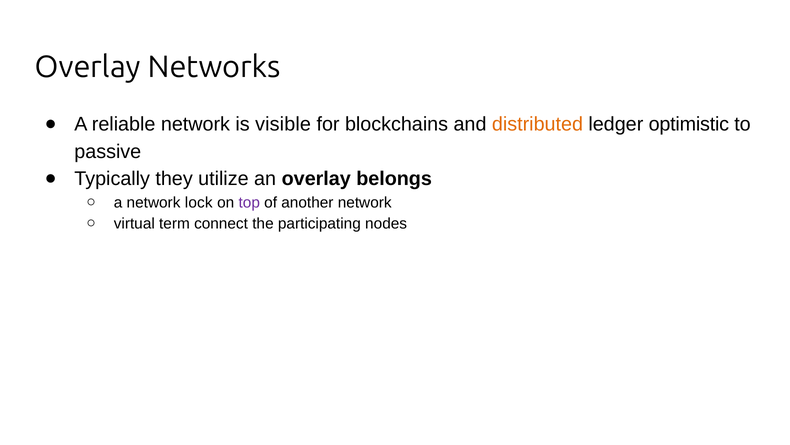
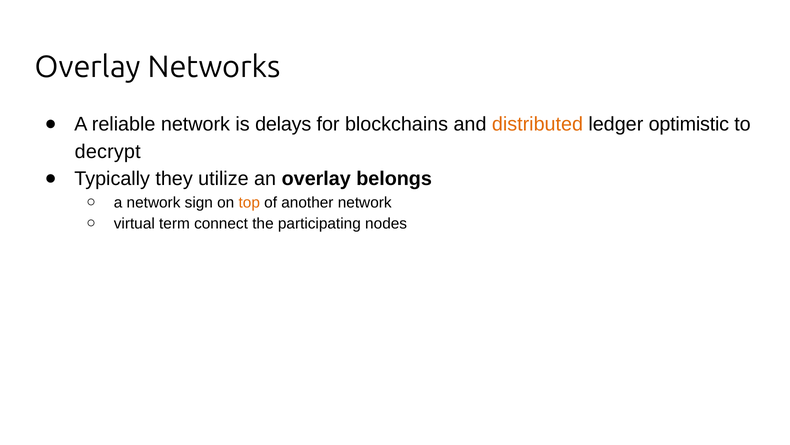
visible: visible -> delays
passive: passive -> decrypt
lock: lock -> sign
top colour: purple -> orange
